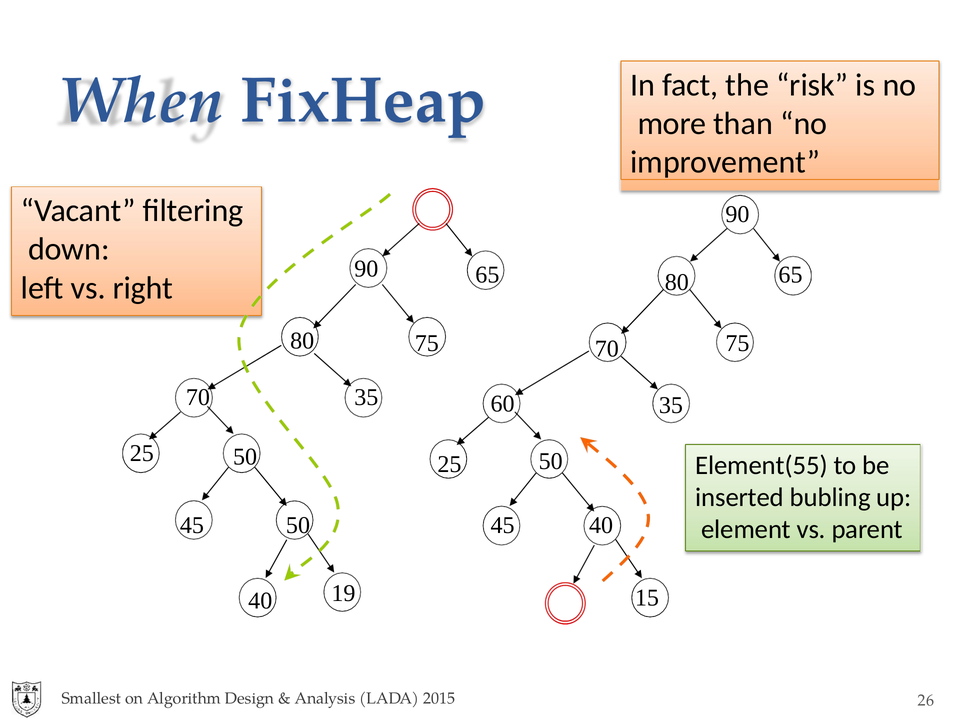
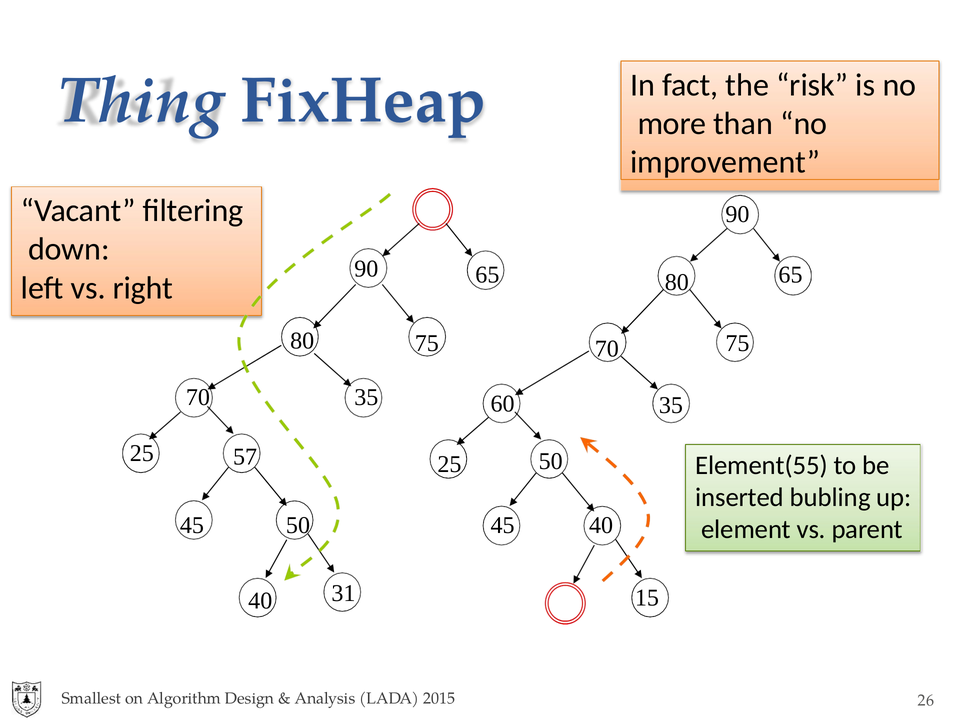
When: When -> Thing
50 at (245, 457): 50 -> 57
19: 19 -> 31
